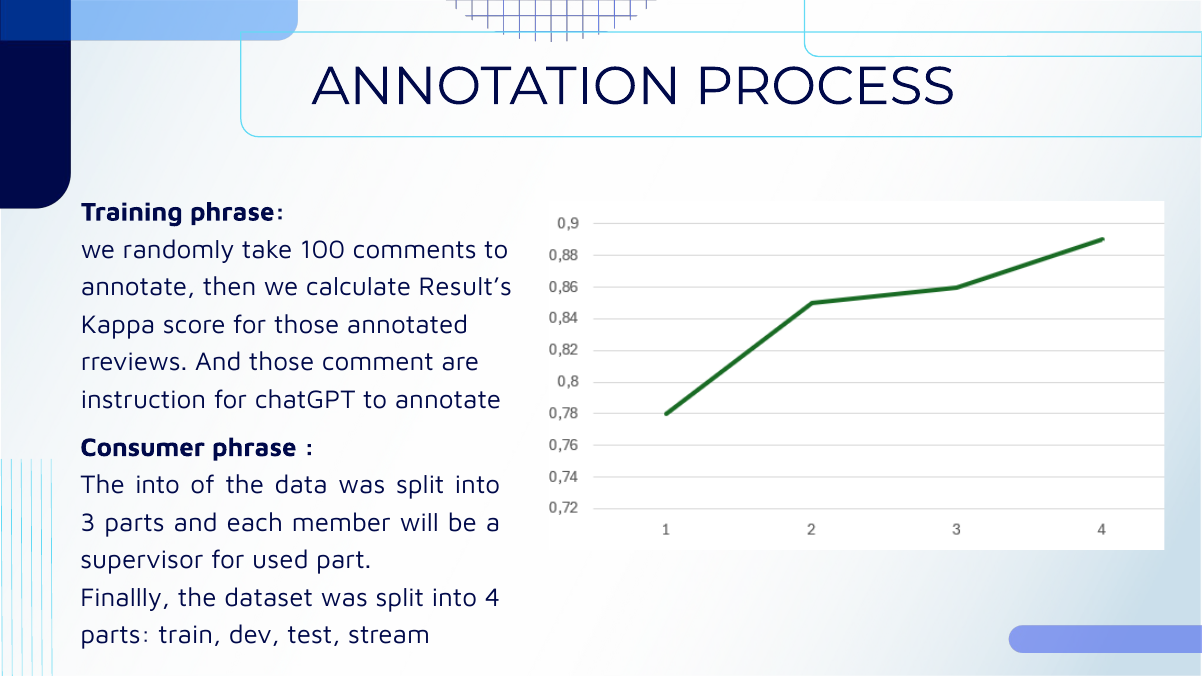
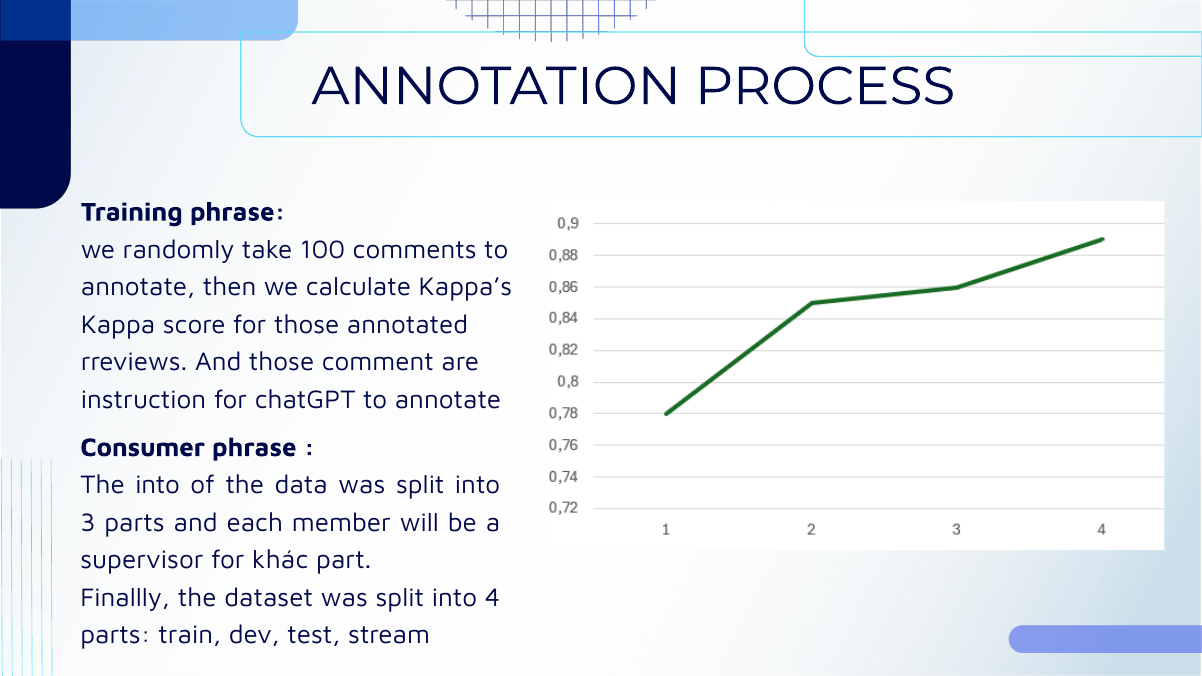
Result’s: Result’s -> Kappa’s
used: used -> khác
